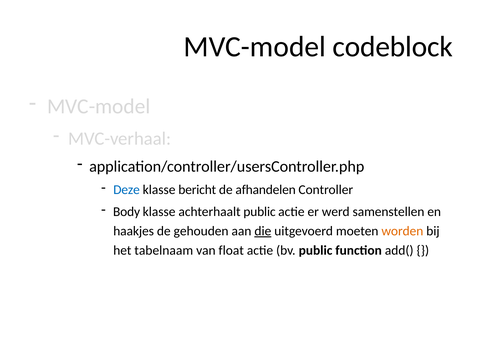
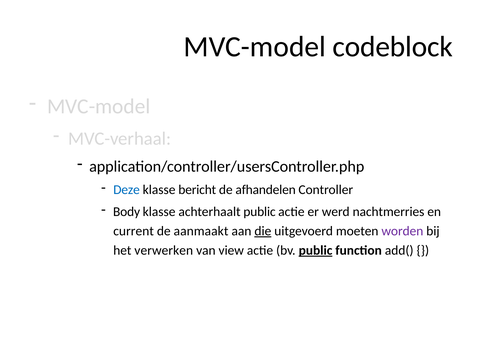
samenstellen: samenstellen -> nachtmerries
haakjes: haakjes -> current
gehouden: gehouden -> aanmaakt
worden colour: orange -> purple
tabelnaam: tabelnaam -> verwerken
float: float -> view
public at (316, 250) underline: none -> present
